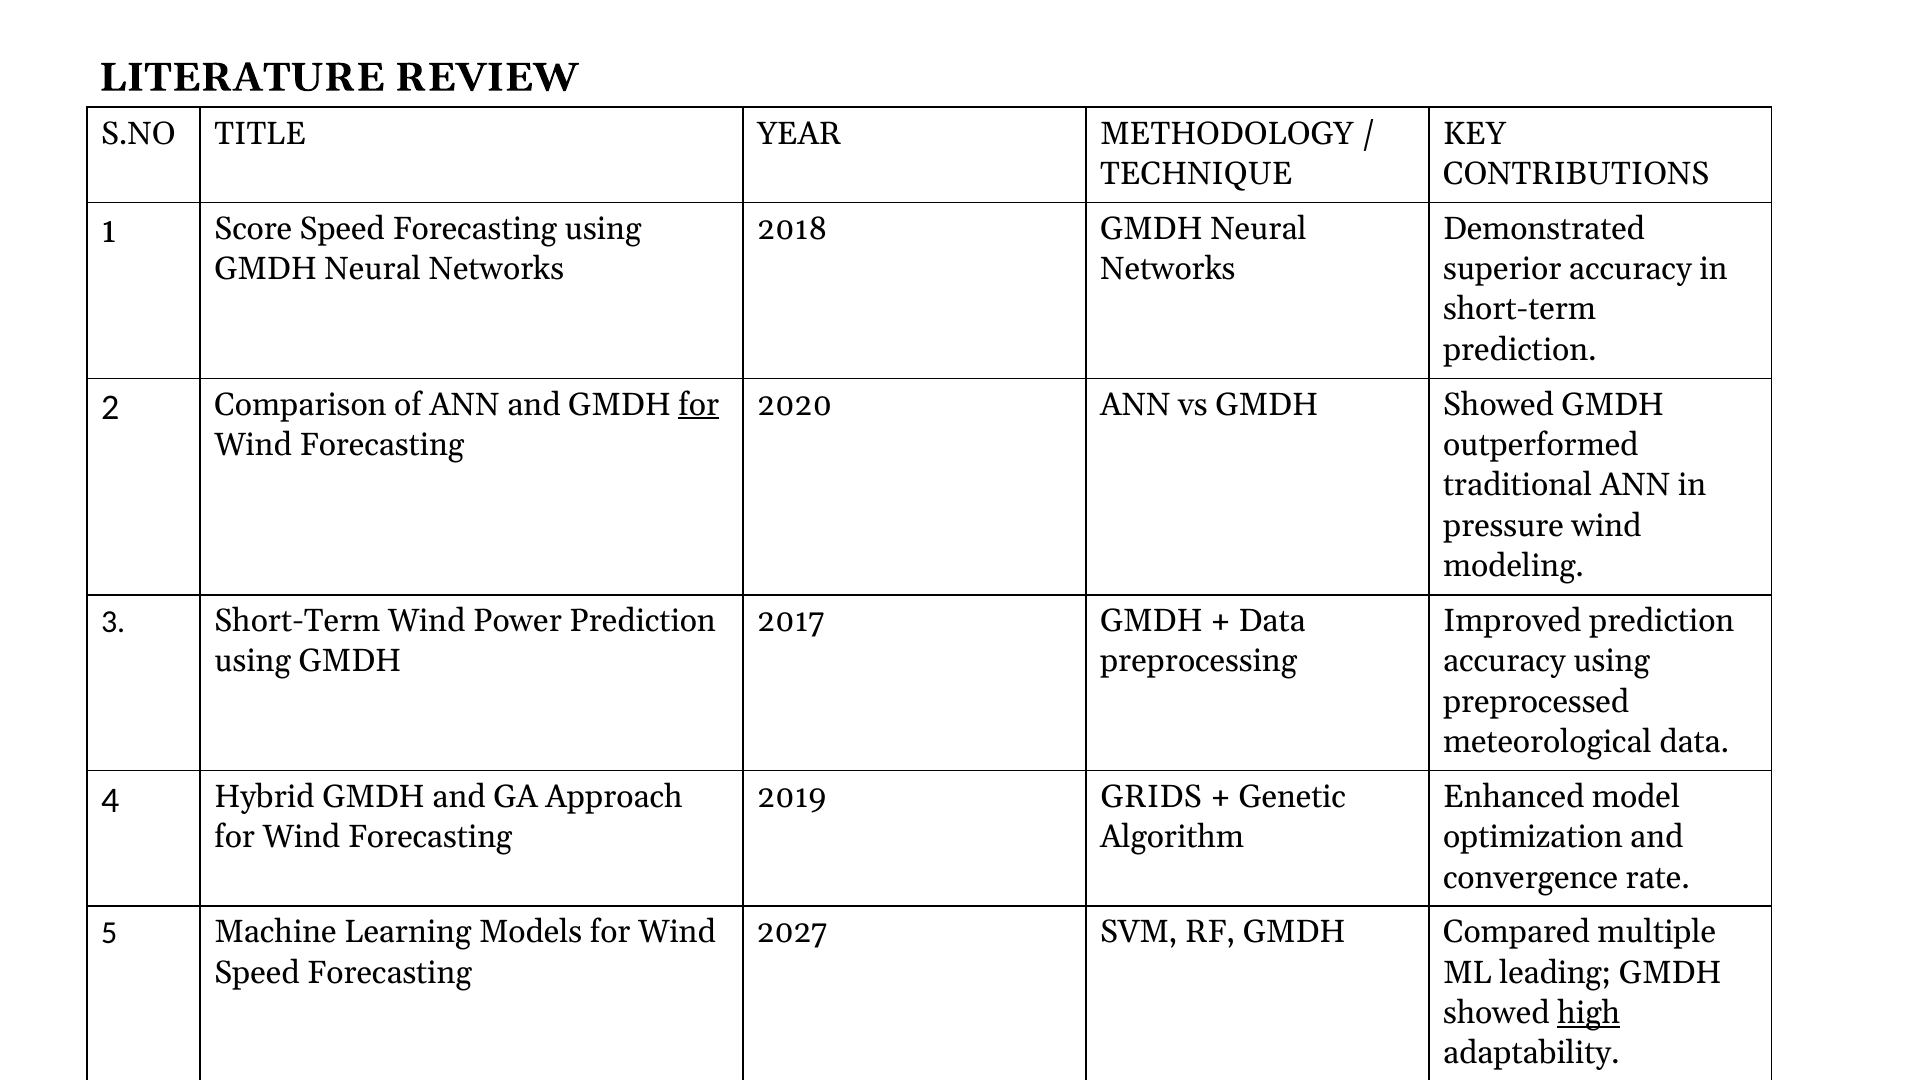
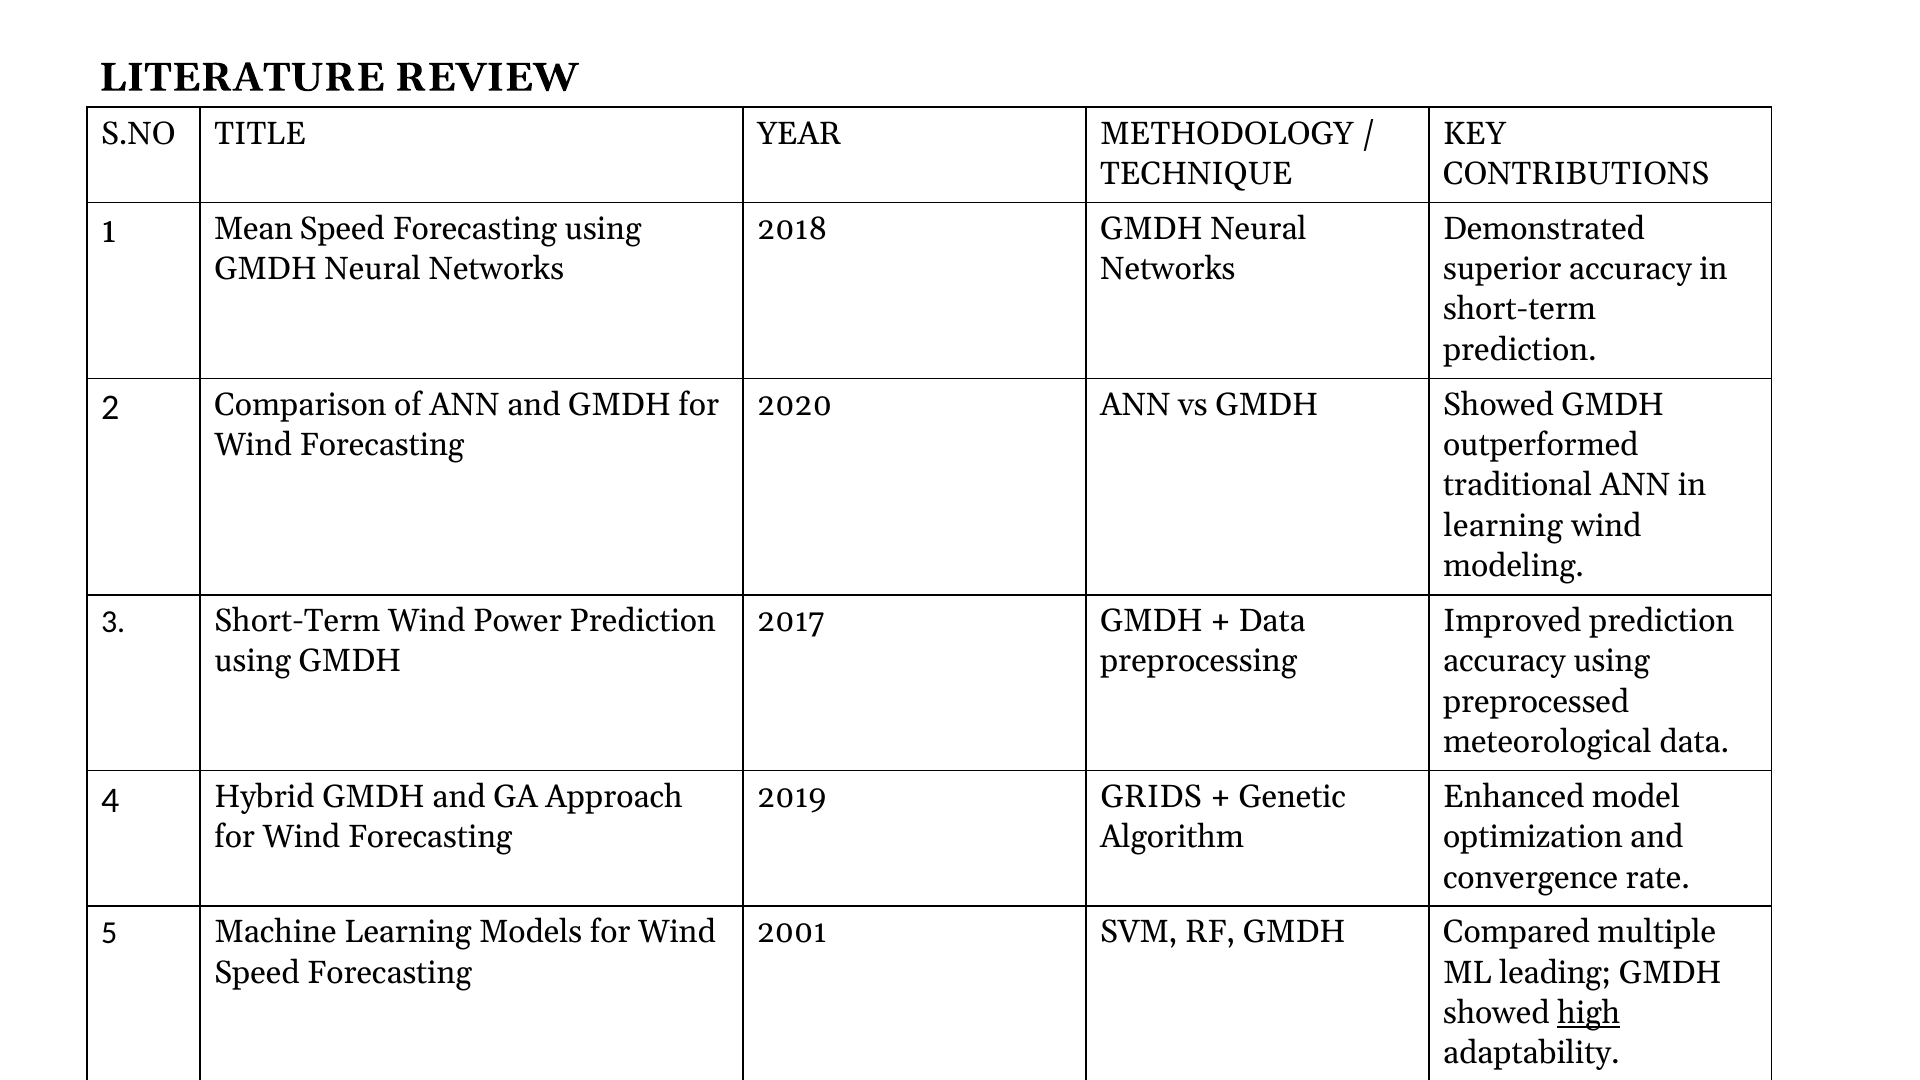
Score: Score -> Mean
for at (699, 405) underline: present -> none
pressure at (1503, 526): pressure -> learning
2027: 2027 -> 2001
